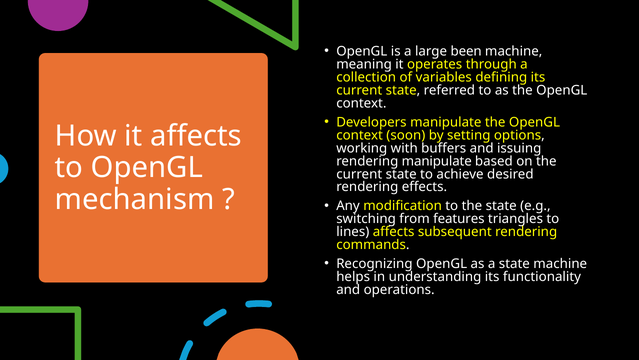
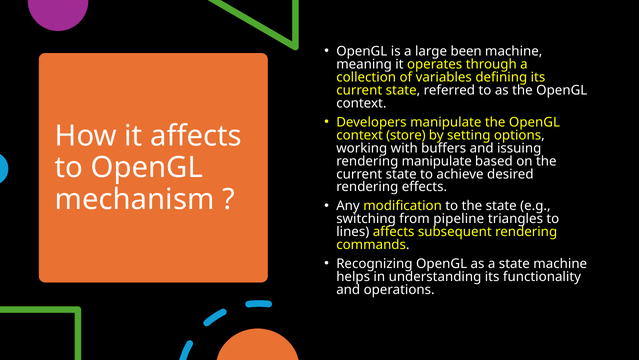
soon: soon -> store
features: features -> pipeline
